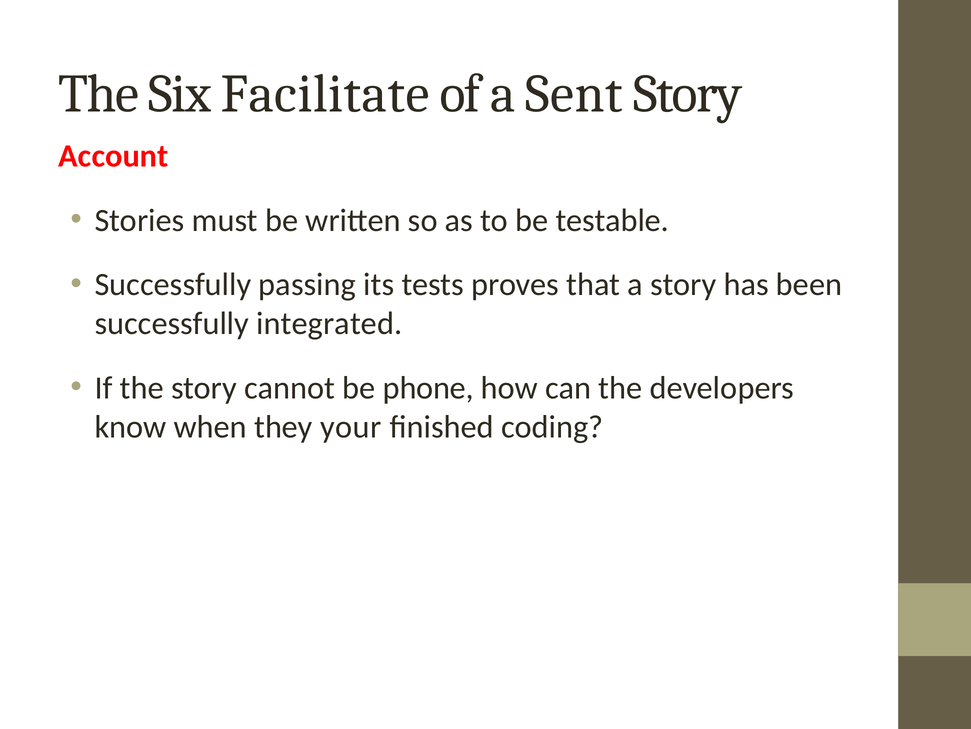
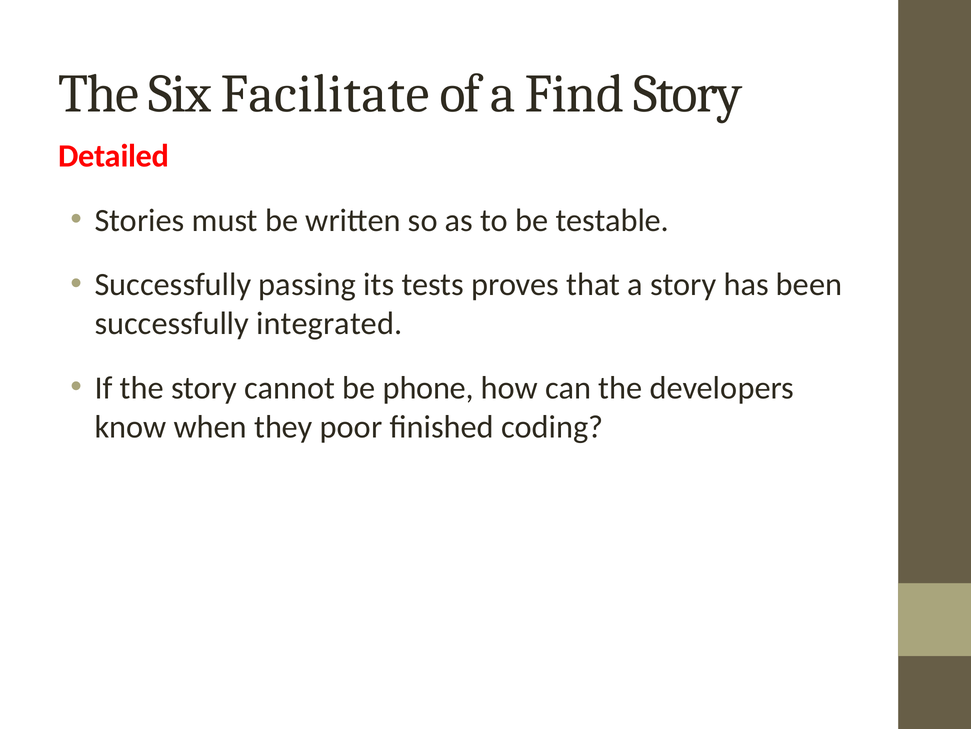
Sent: Sent -> Find
Account: Account -> Detailed
your: your -> poor
